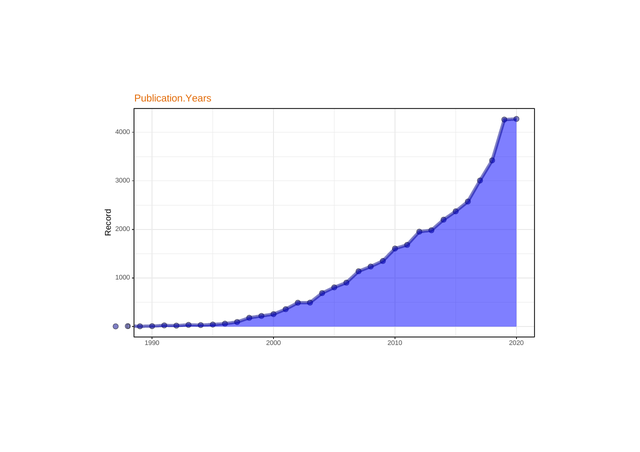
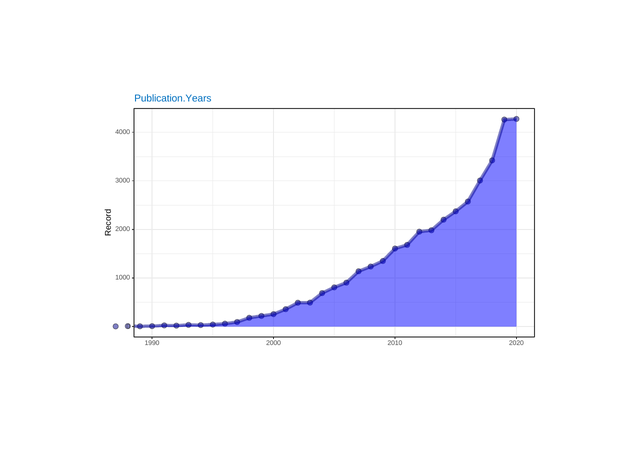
Publication.Years colour: orange -> blue
